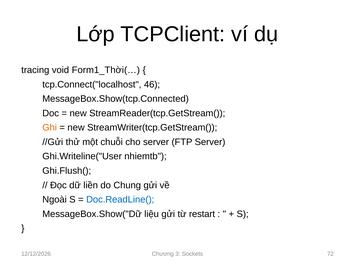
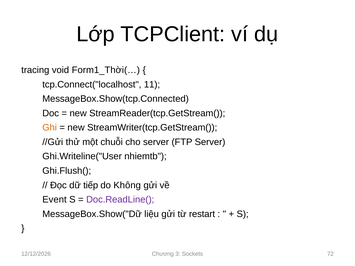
46: 46 -> 11
liền: liền -> tiếp
Chung: Chung -> Không
Ngoài: Ngoài -> Event
Doc.ReadLine( colour: blue -> purple
